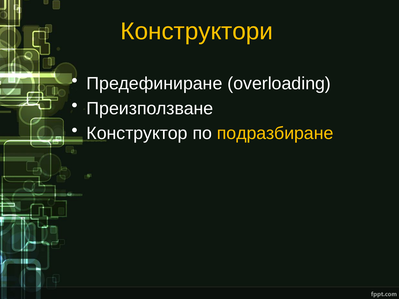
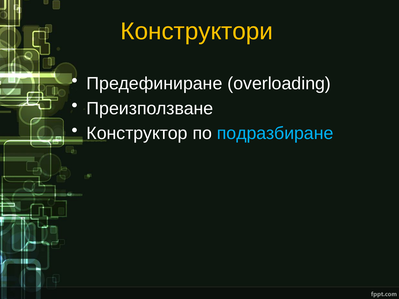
подразбиране colour: yellow -> light blue
